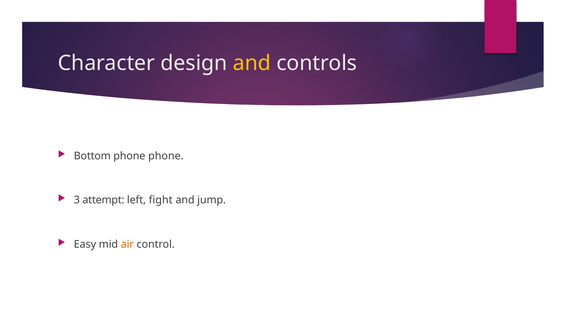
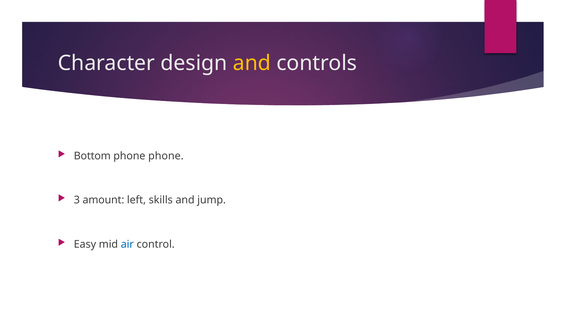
attempt: attempt -> amount
fight: fight -> skills
air colour: orange -> blue
